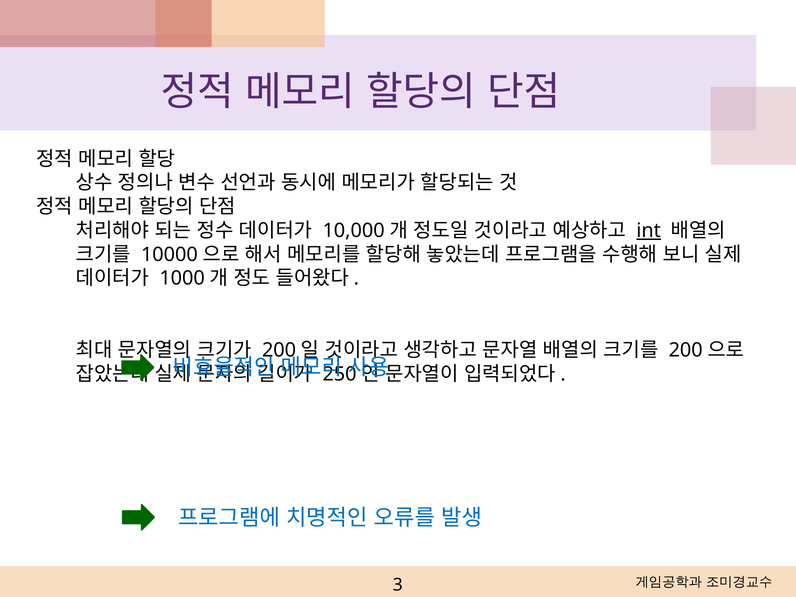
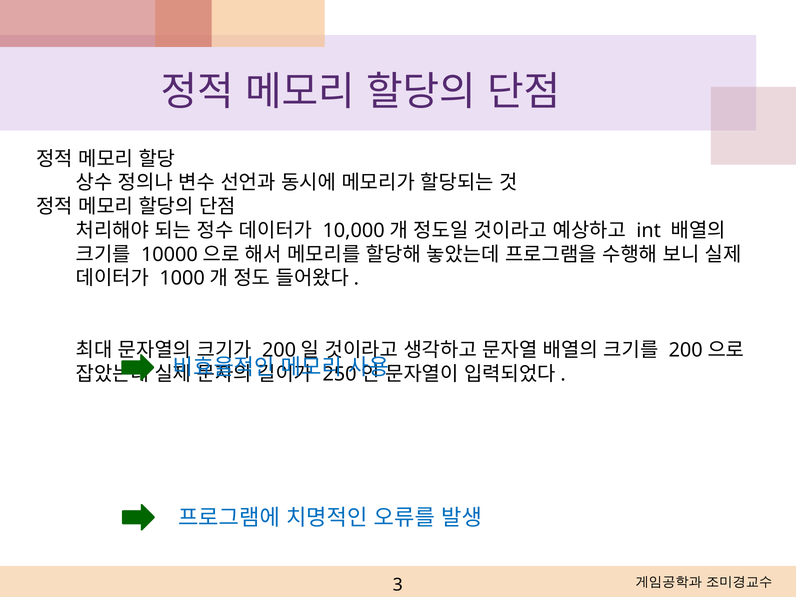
int underline: present -> none
